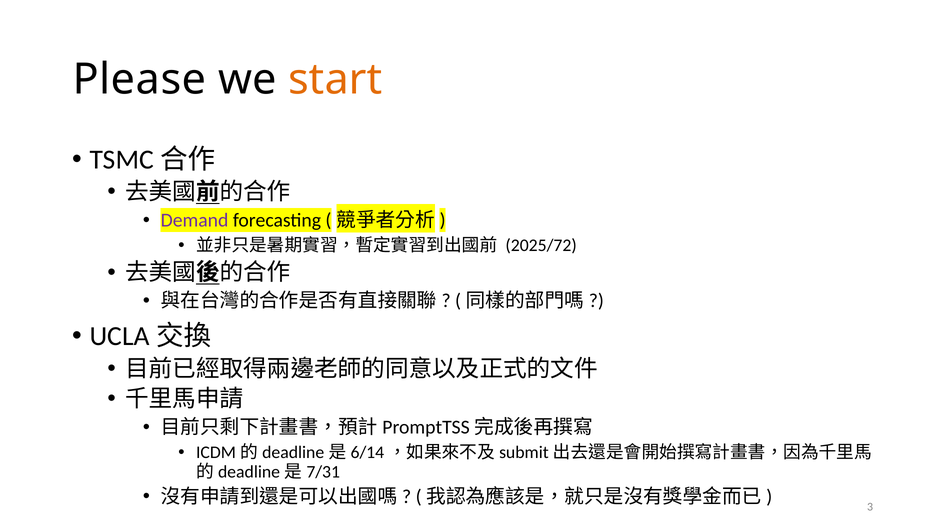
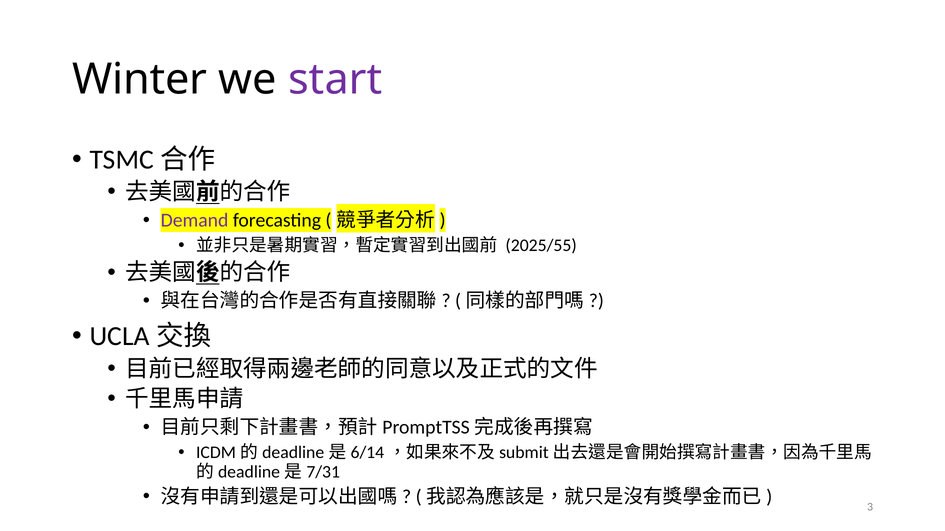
Please: Please -> Winter
start colour: orange -> purple
2025/72: 2025/72 -> 2025/55
